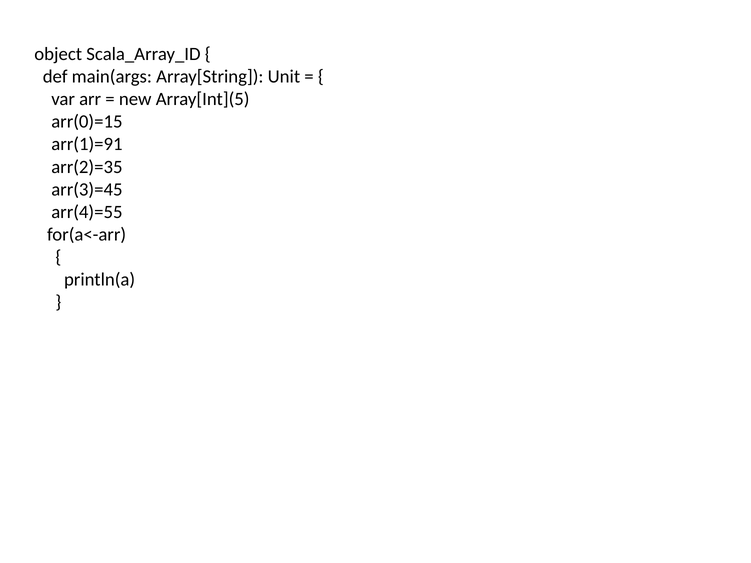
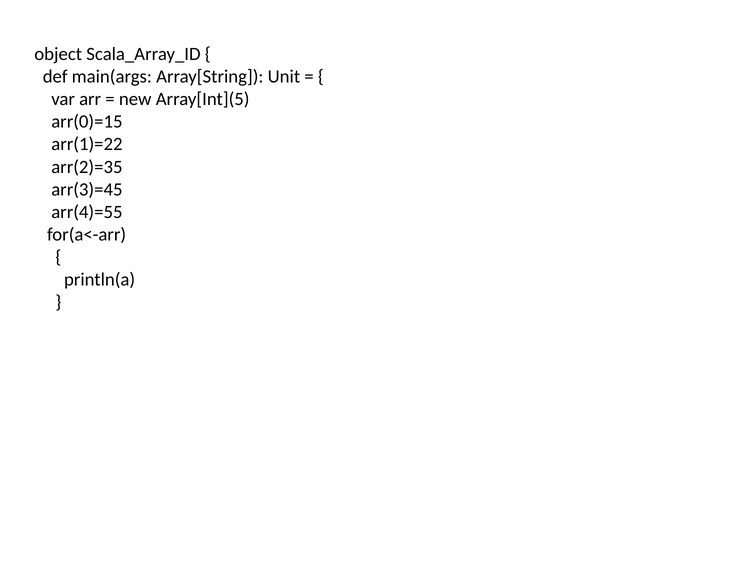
arr(1)=91: arr(1)=91 -> arr(1)=22
